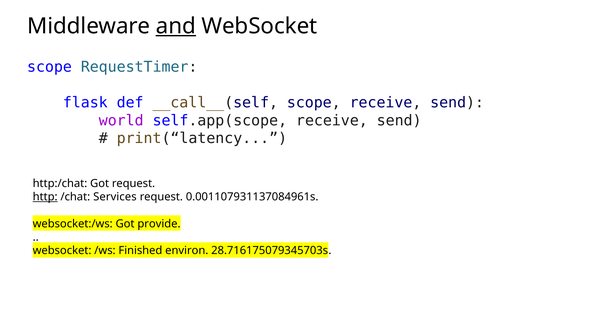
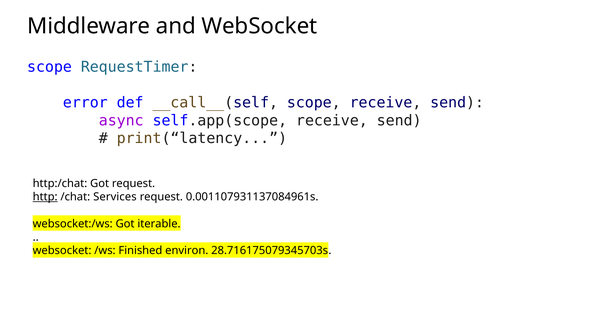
and underline: present -> none
flask: flask -> error
world: world -> async
provide: provide -> iterable
